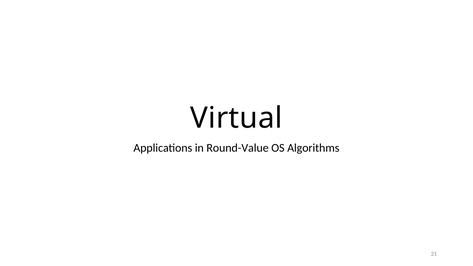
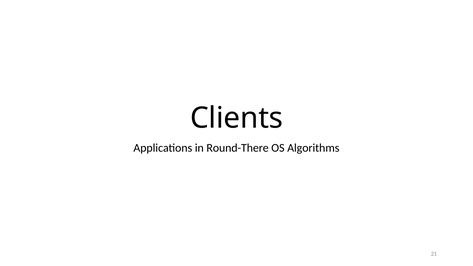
Virtual: Virtual -> Clients
Round-Value: Round-Value -> Round-There
